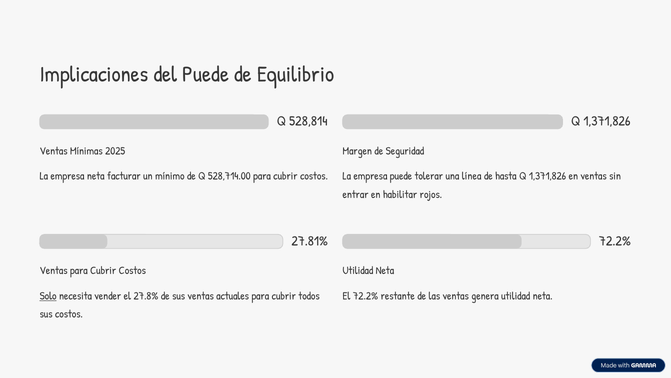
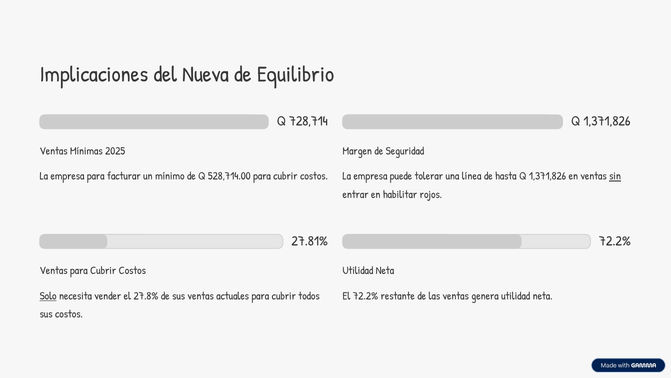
del Puede: Puede -> Nueva
528,814: 528,814 -> 728,714
empresa neta: neta -> para
sin underline: none -> present
